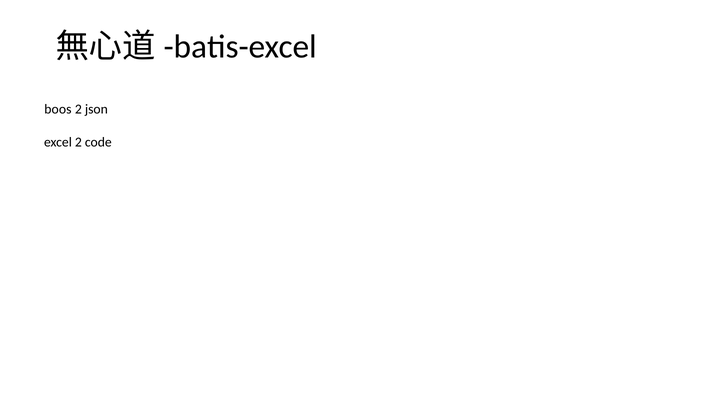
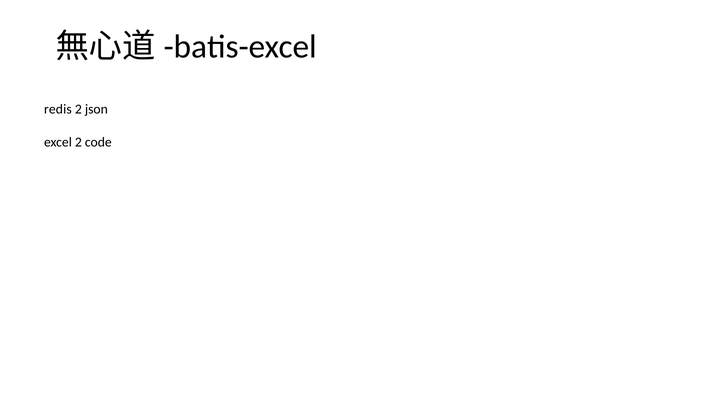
boos: boos -> redis
